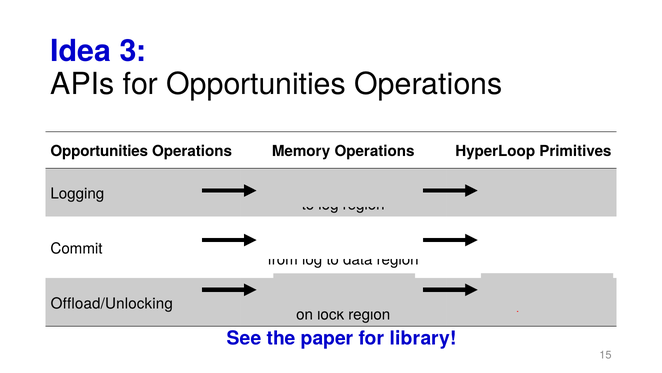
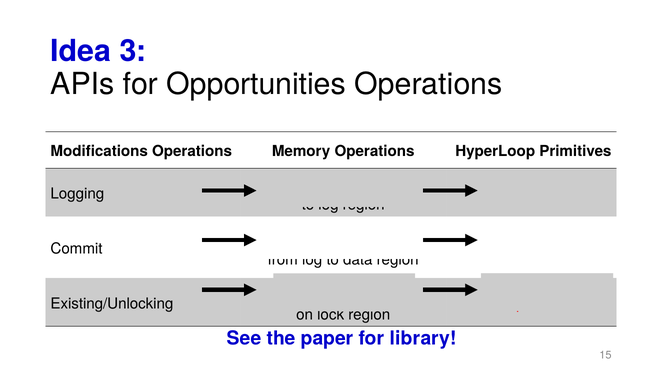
Opportunities at (99, 151): Opportunities -> Modifications
Offload/Unlocking: Offload/Unlocking -> Existing/Unlocking
